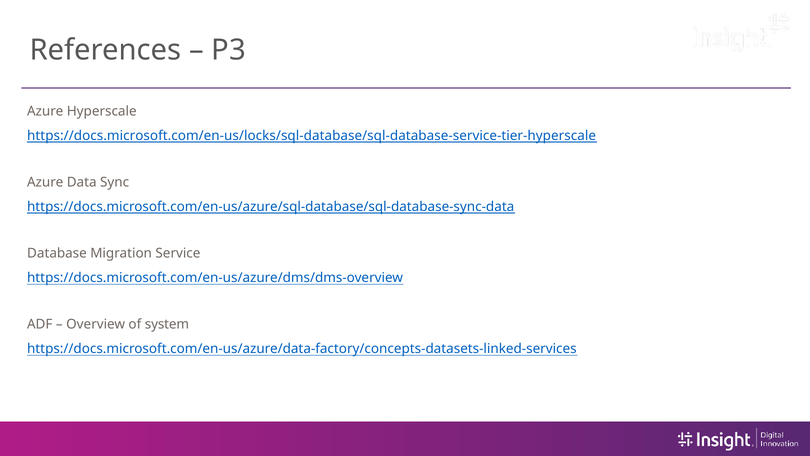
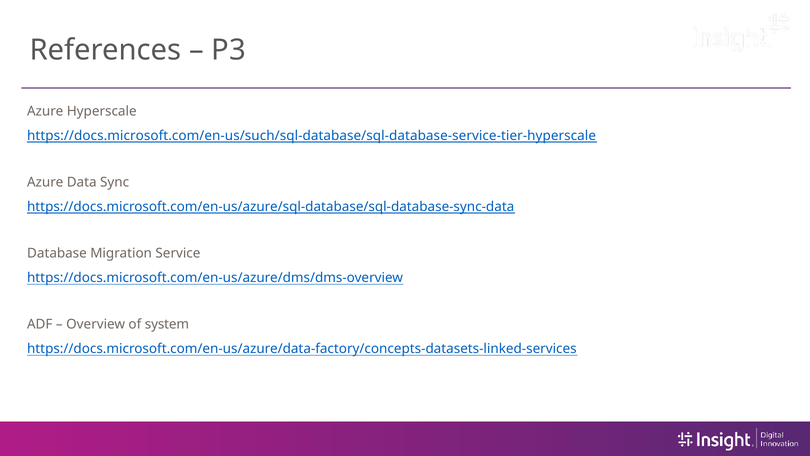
https://docs.microsoft.com/en-us/locks/sql-database/sql-database-service-tier-hyperscale: https://docs.microsoft.com/en-us/locks/sql-database/sql-database-service-tier-hyperscale -> https://docs.microsoft.com/en-us/such/sql-database/sql-database-service-tier-hyperscale
